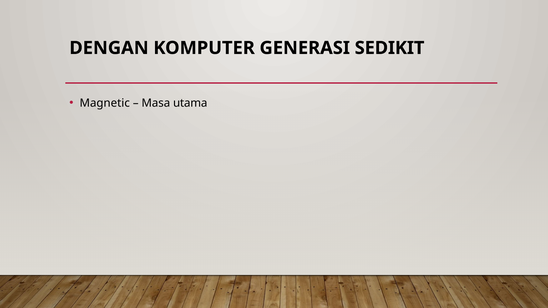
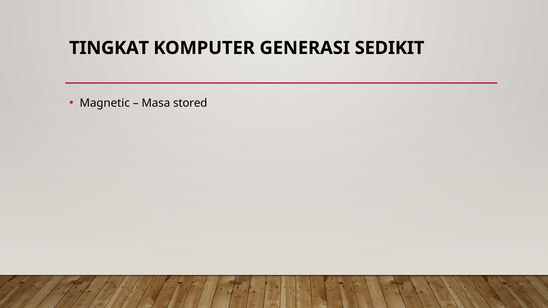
DENGAN: DENGAN -> TINGKAT
utama: utama -> stored
